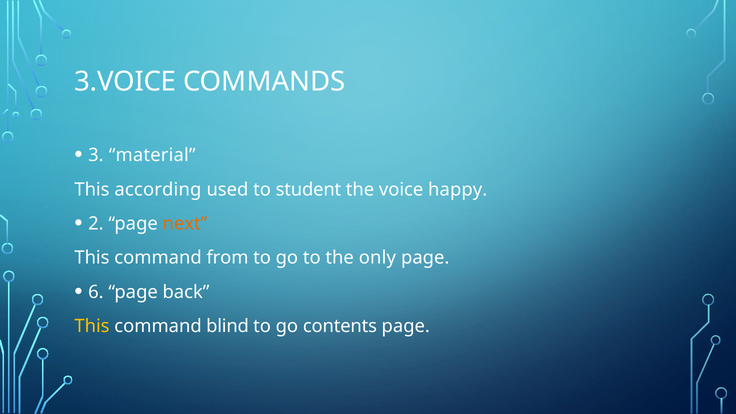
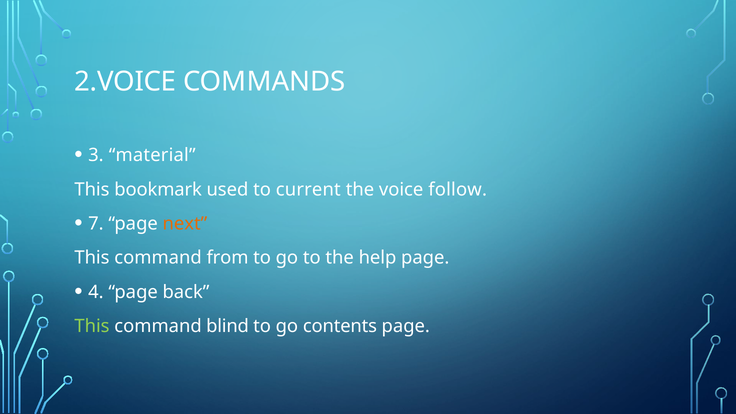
3.VOICE: 3.VOICE -> 2.VOICE
according: according -> bookmark
student: student -> current
happy: happy -> follow
2: 2 -> 7
only: only -> help
6: 6 -> 4
This at (92, 326) colour: yellow -> light green
